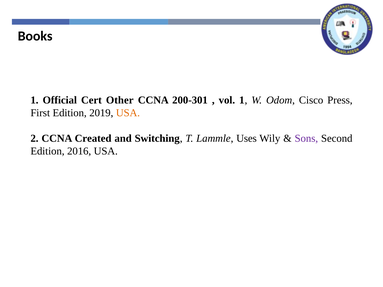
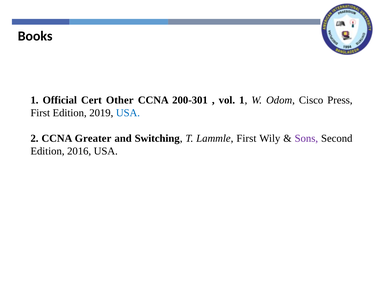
USA at (128, 113) colour: orange -> blue
Created: Created -> Greater
Lammle Uses: Uses -> First
